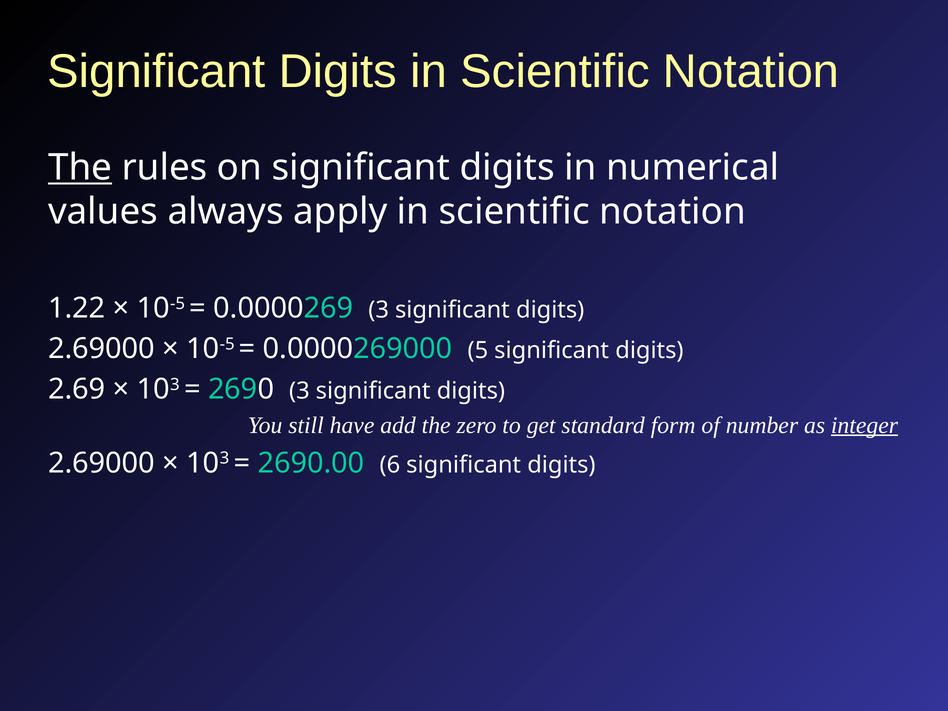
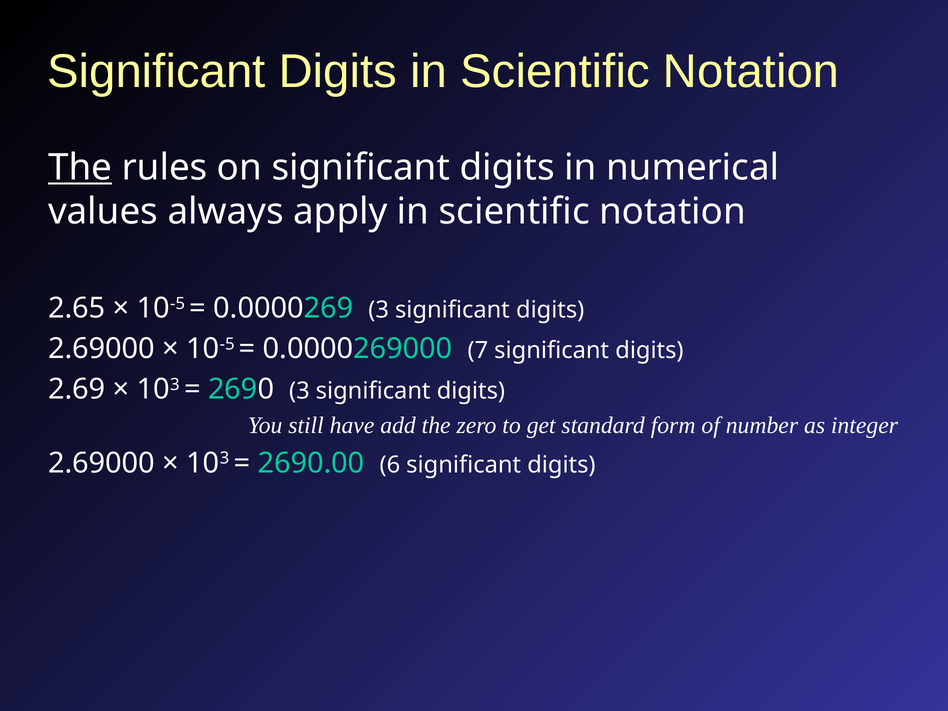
1.22: 1.22 -> 2.65
5: 5 -> 7
integer underline: present -> none
